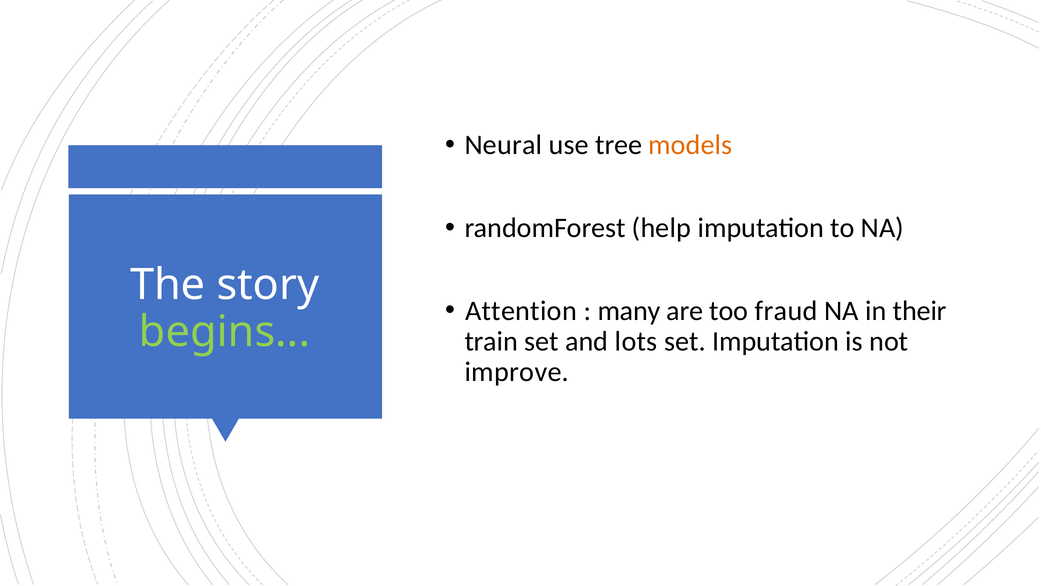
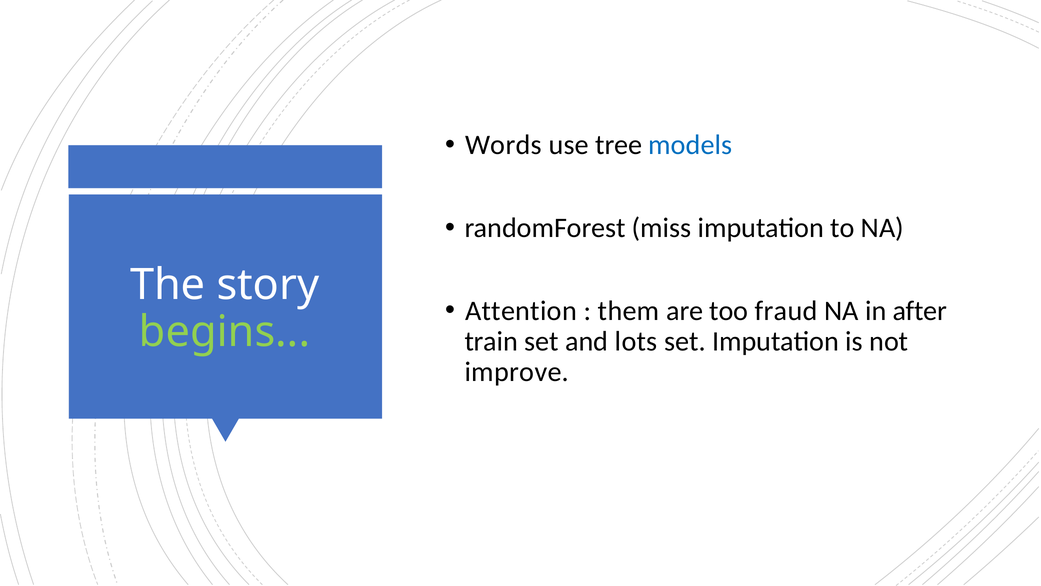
Neural: Neural -> Words
models colour: orange -> blue
help: help -> miss
many: many -> them
their: their -> after
